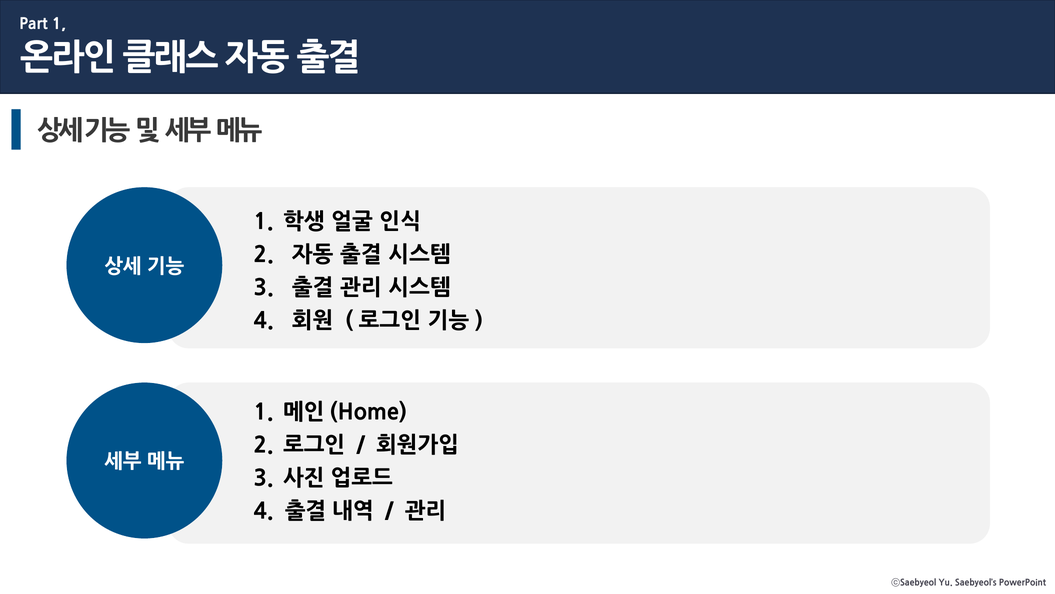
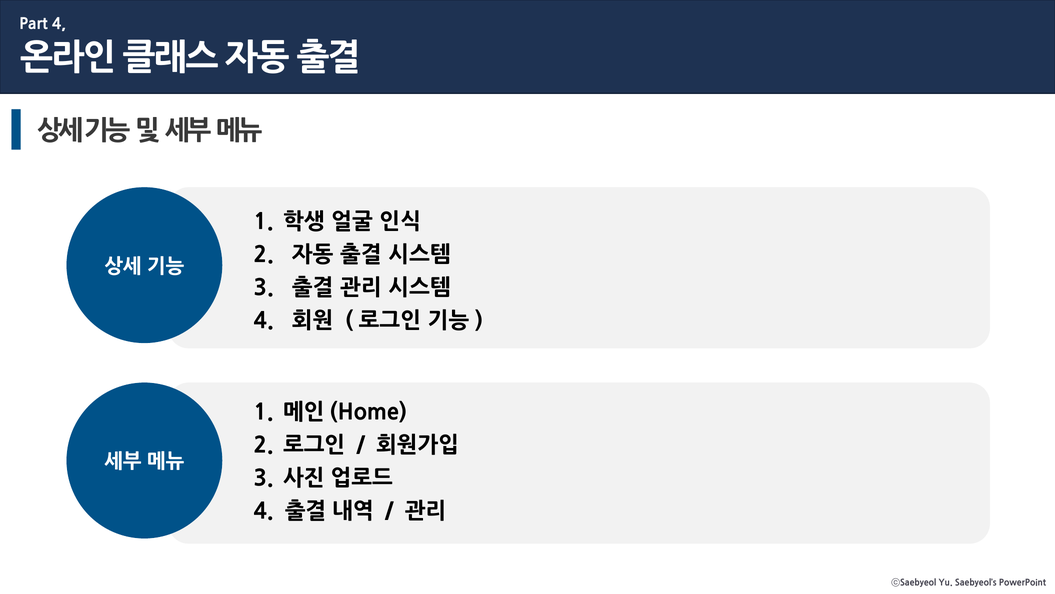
Part 1: 1 -> 4
